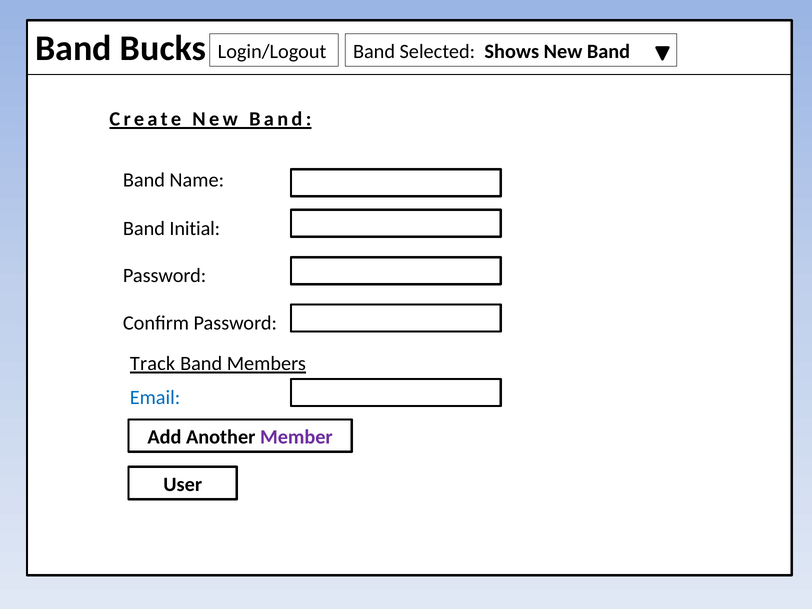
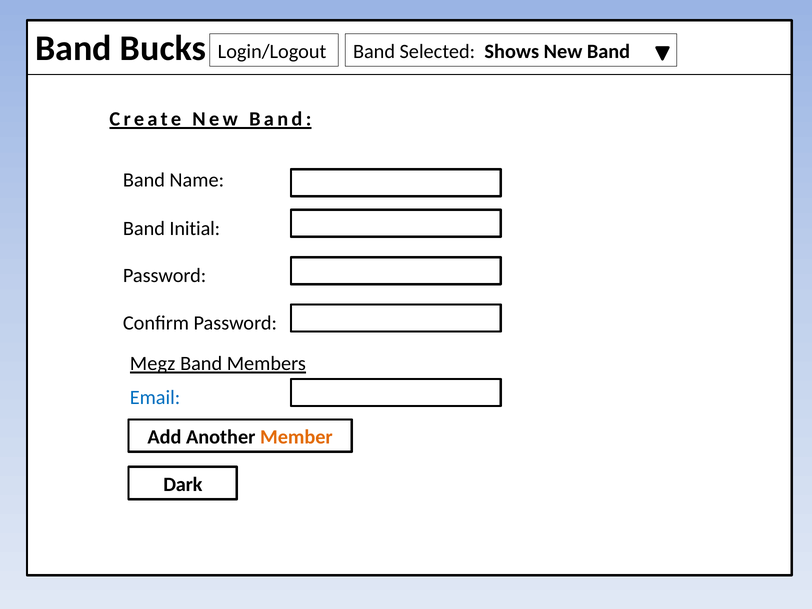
Track: Track -> Megz
Member colour: purple -> orange
User: User -> Dark
